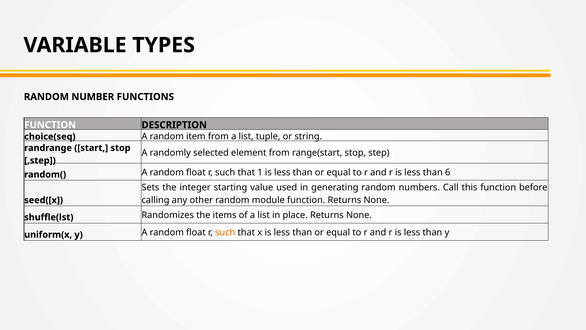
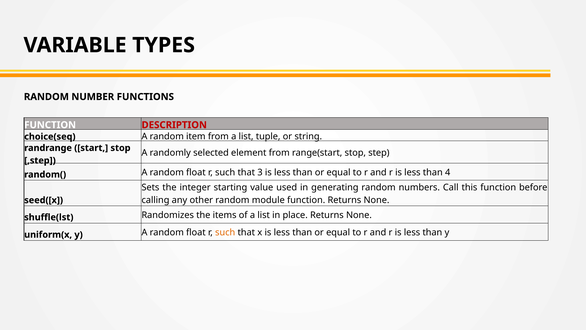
DESCRIPTION colour: black -> red
1: 1 -> 3
6: 6 -> 4
